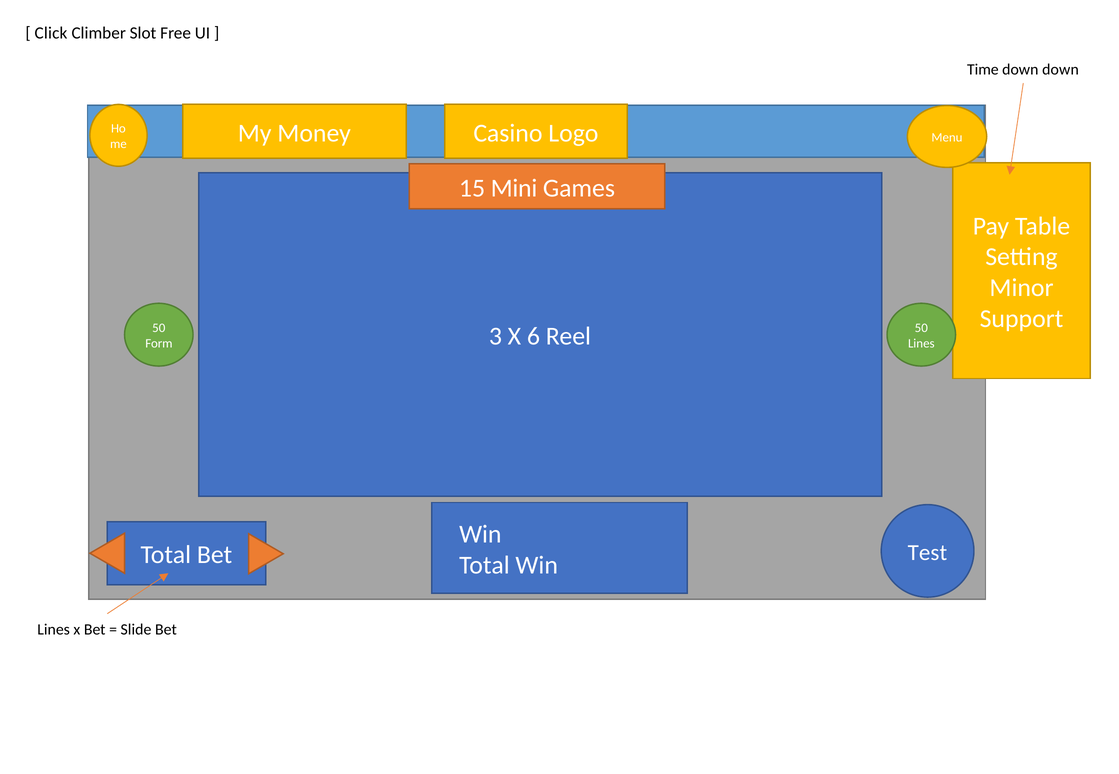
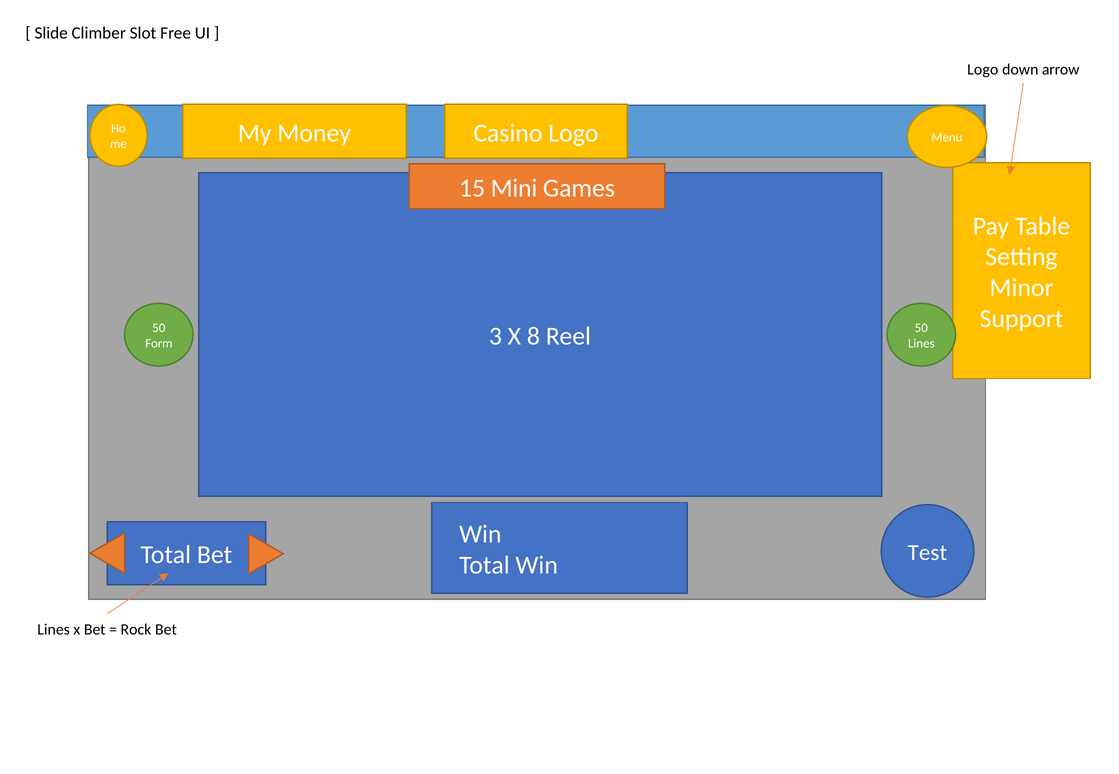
Click: Click -> Slide
Time at (983, 70): Time -> Logo
down down: down -> arrow
6: 6 -> 8
Slide: Slide -> Rock
